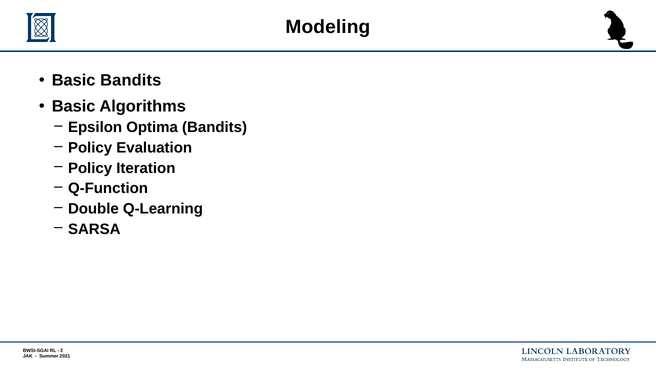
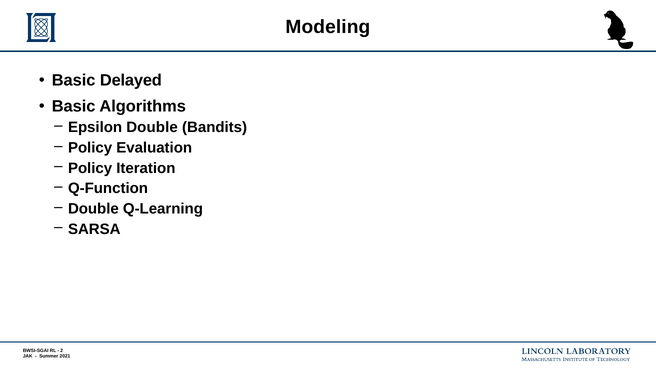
Basic Bandits: Bandits -> Delayed
Epsilon Optima: Optima -> Double
